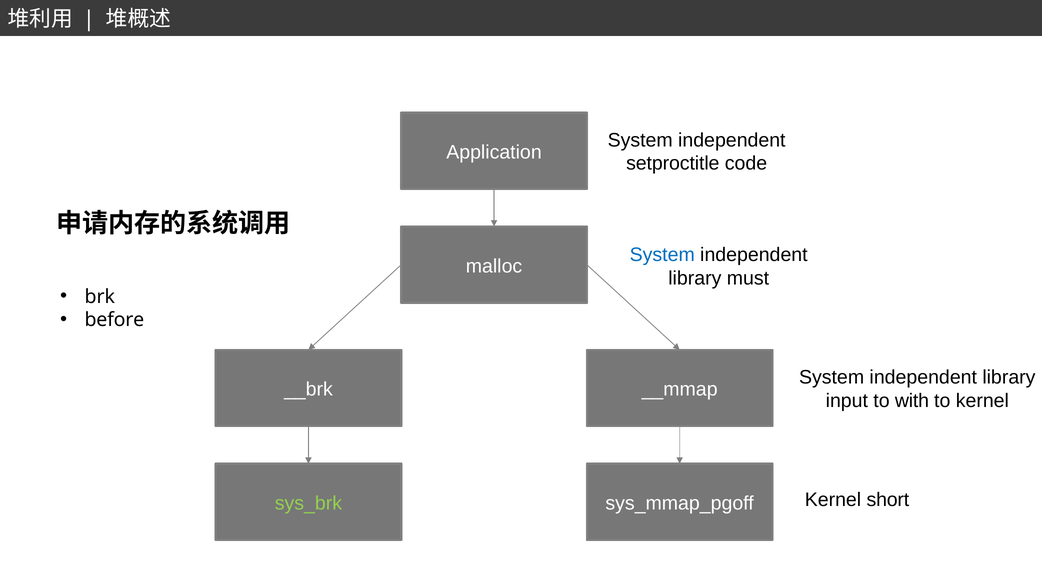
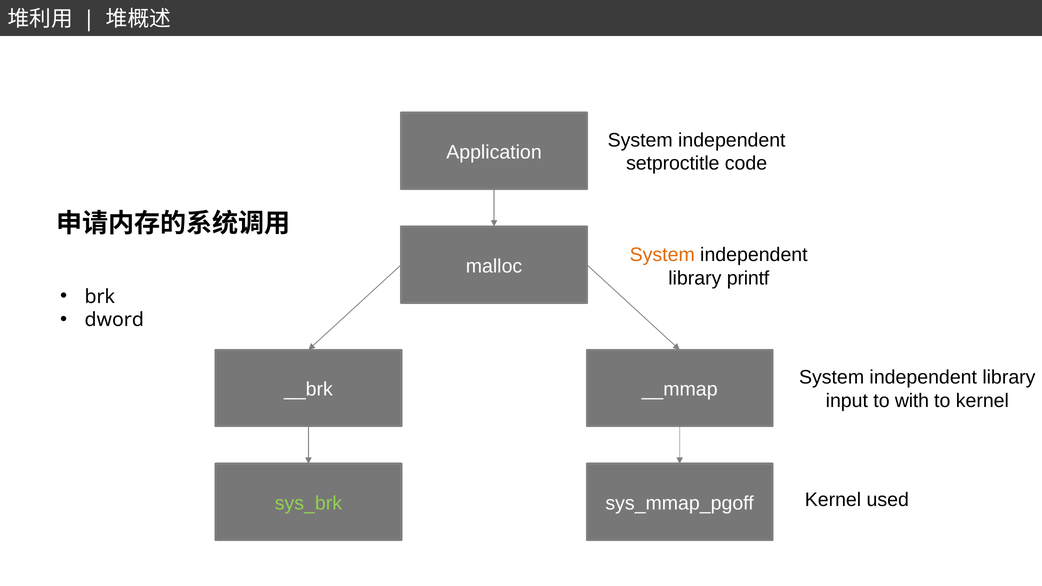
System at (662, 255) colour: blue -> orange
must: must -> printf
before: before -> dword
short: short -> used
